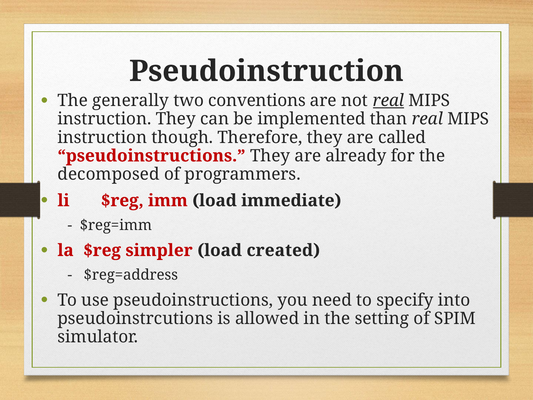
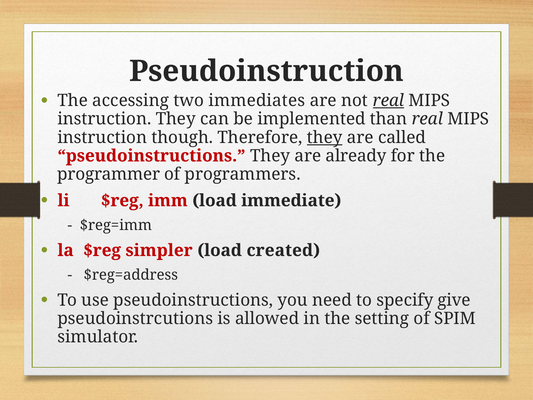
generally: generally -> accessing
conventions: conventions -> immediates
they at (325, 137) underline: none -> present
decomposed: decomposed -> programmer
into: into -> give
